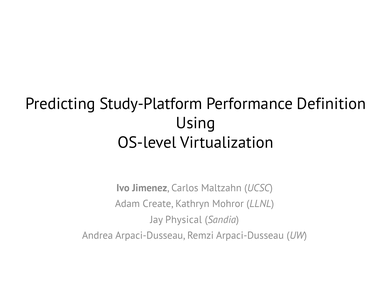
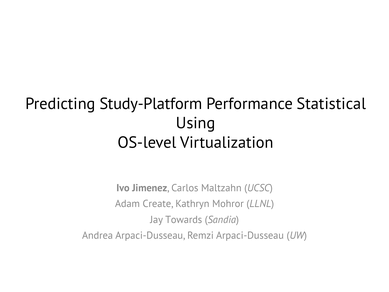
Definition: Definition -> Statistical
Physical: Physical -> Towards
